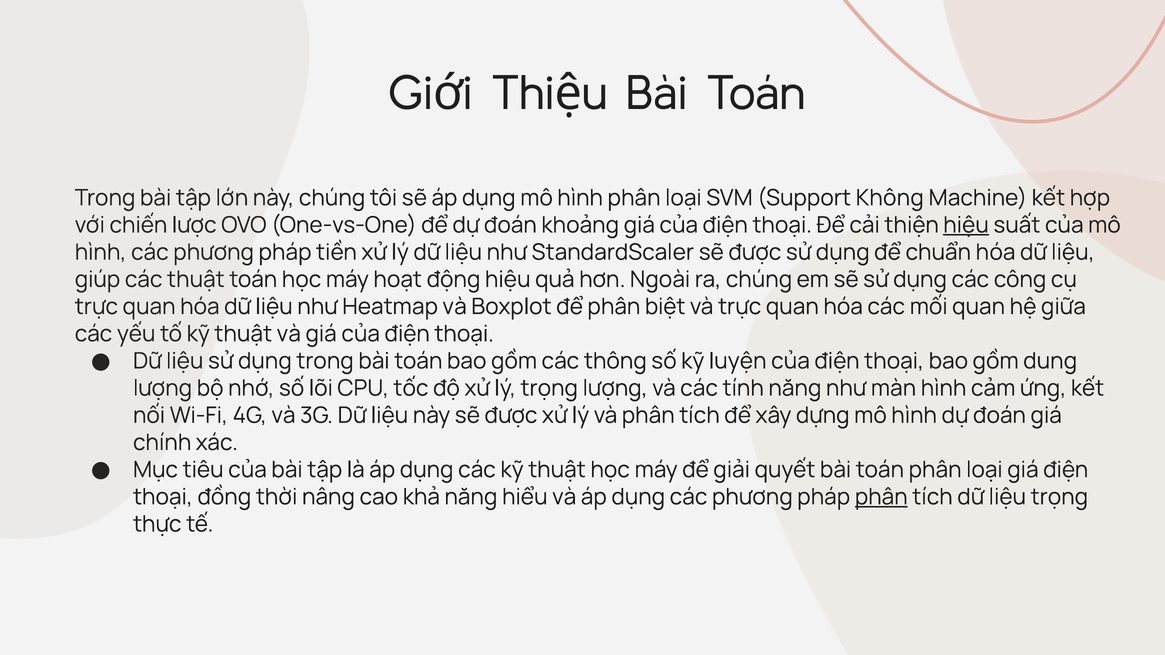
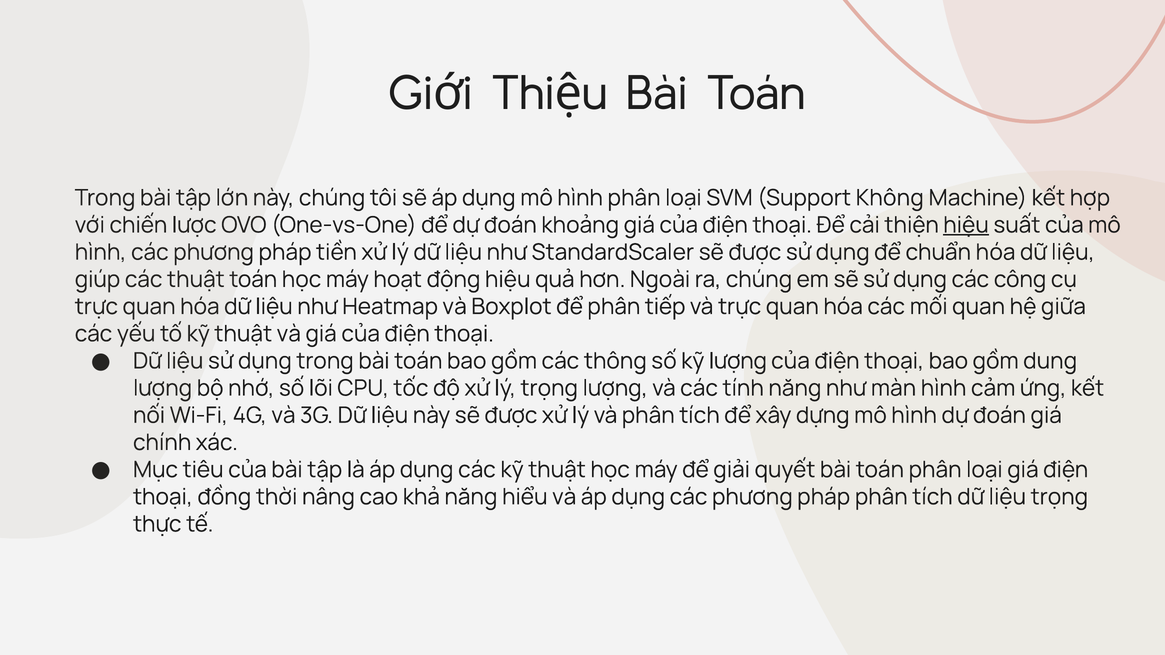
biệt: biệt -> tiếp
kỹ luyện: luyện -> lượng
phân at (881, 497) underline: present -> none
